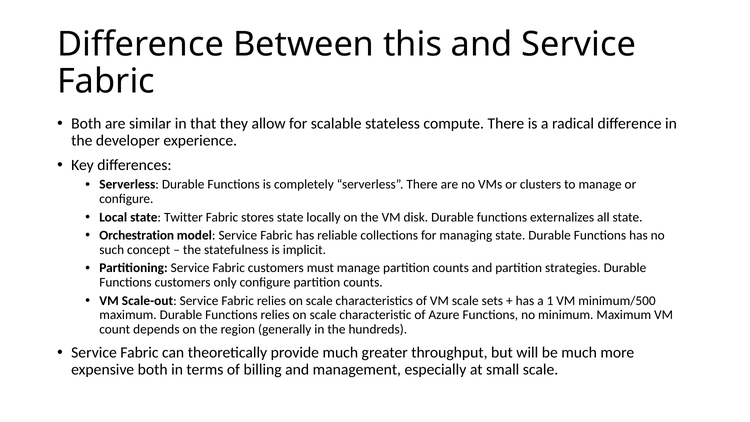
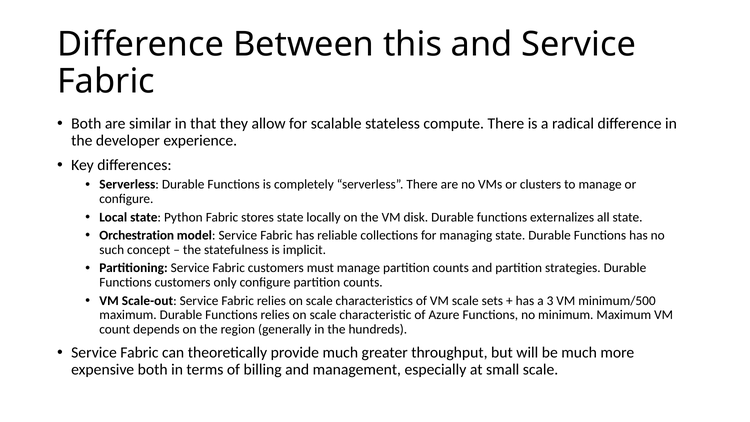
Twitter: Twitter -> Python
1: 1 -> 3
